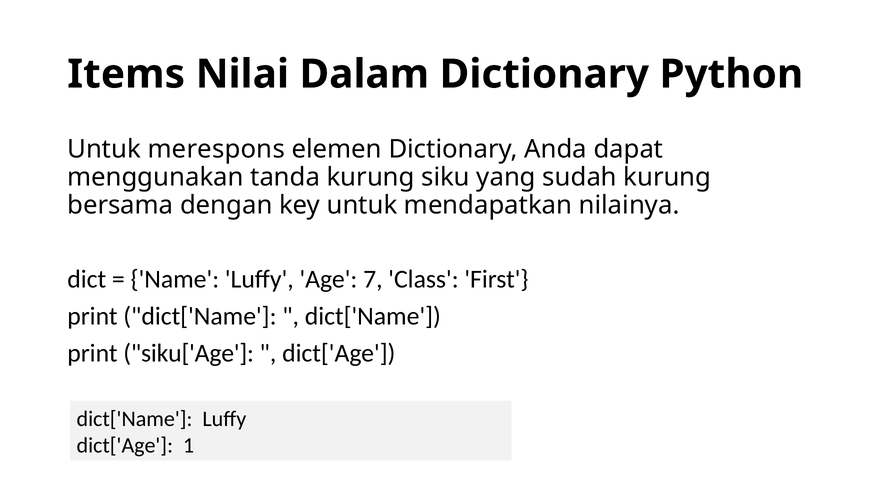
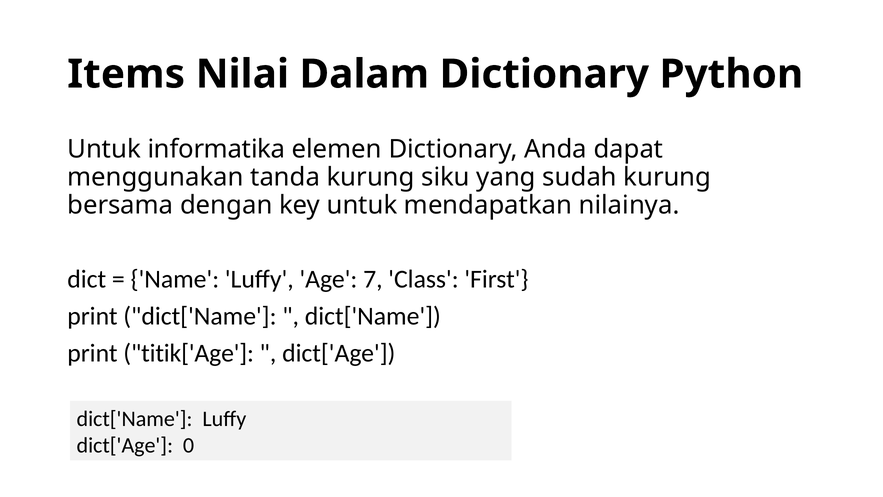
merespons: merespons -> informatika
siku['Age: siku['Age -> titik['Age
1: 1 -> 0
